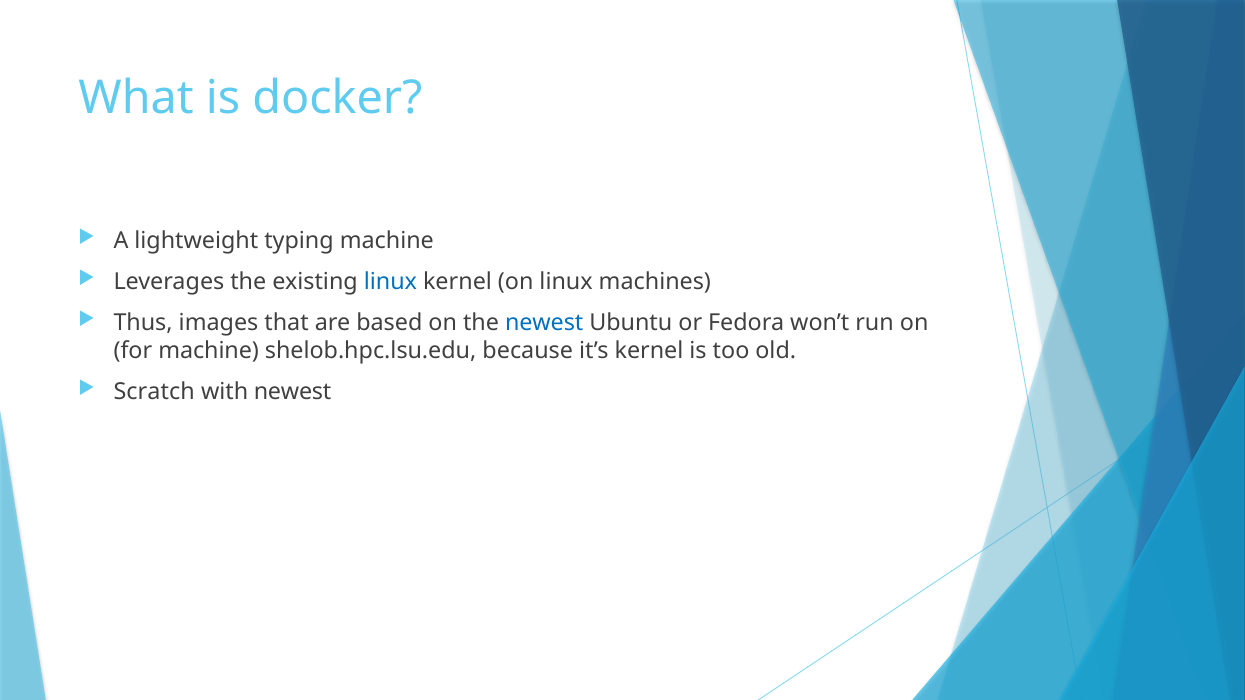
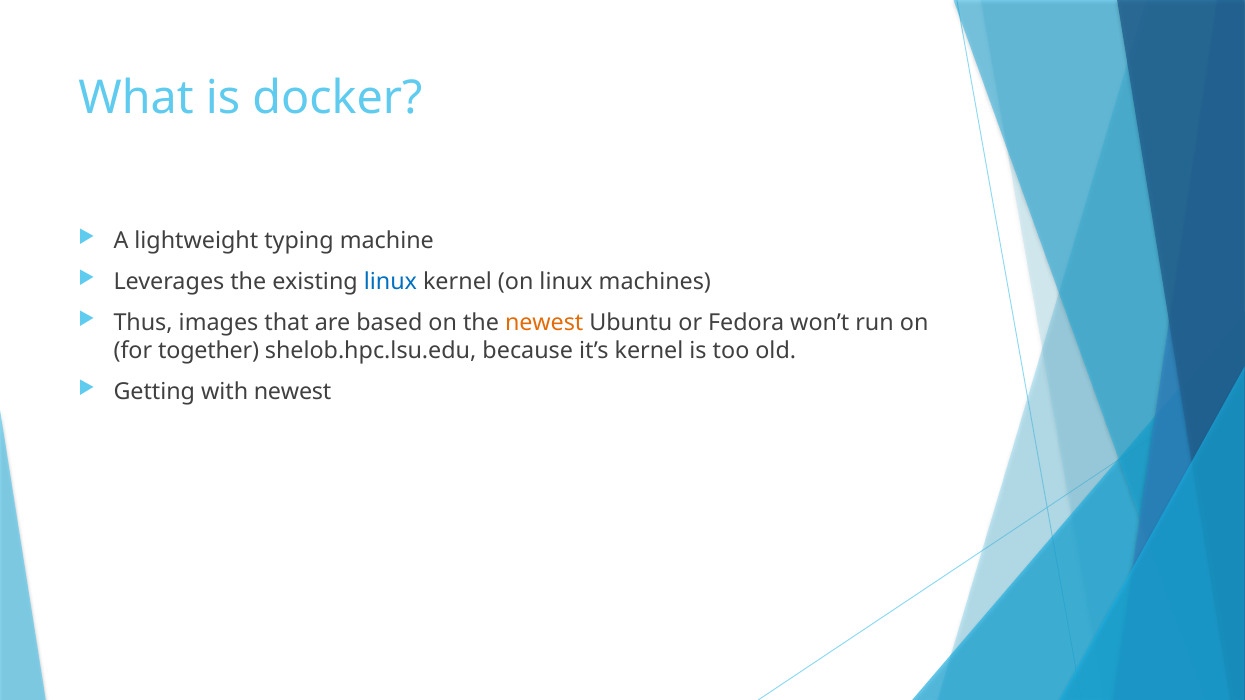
newest at (544, 323) colour: blue -> orange
for machine: machine -> together
Scratch: Scratch -> Getting
